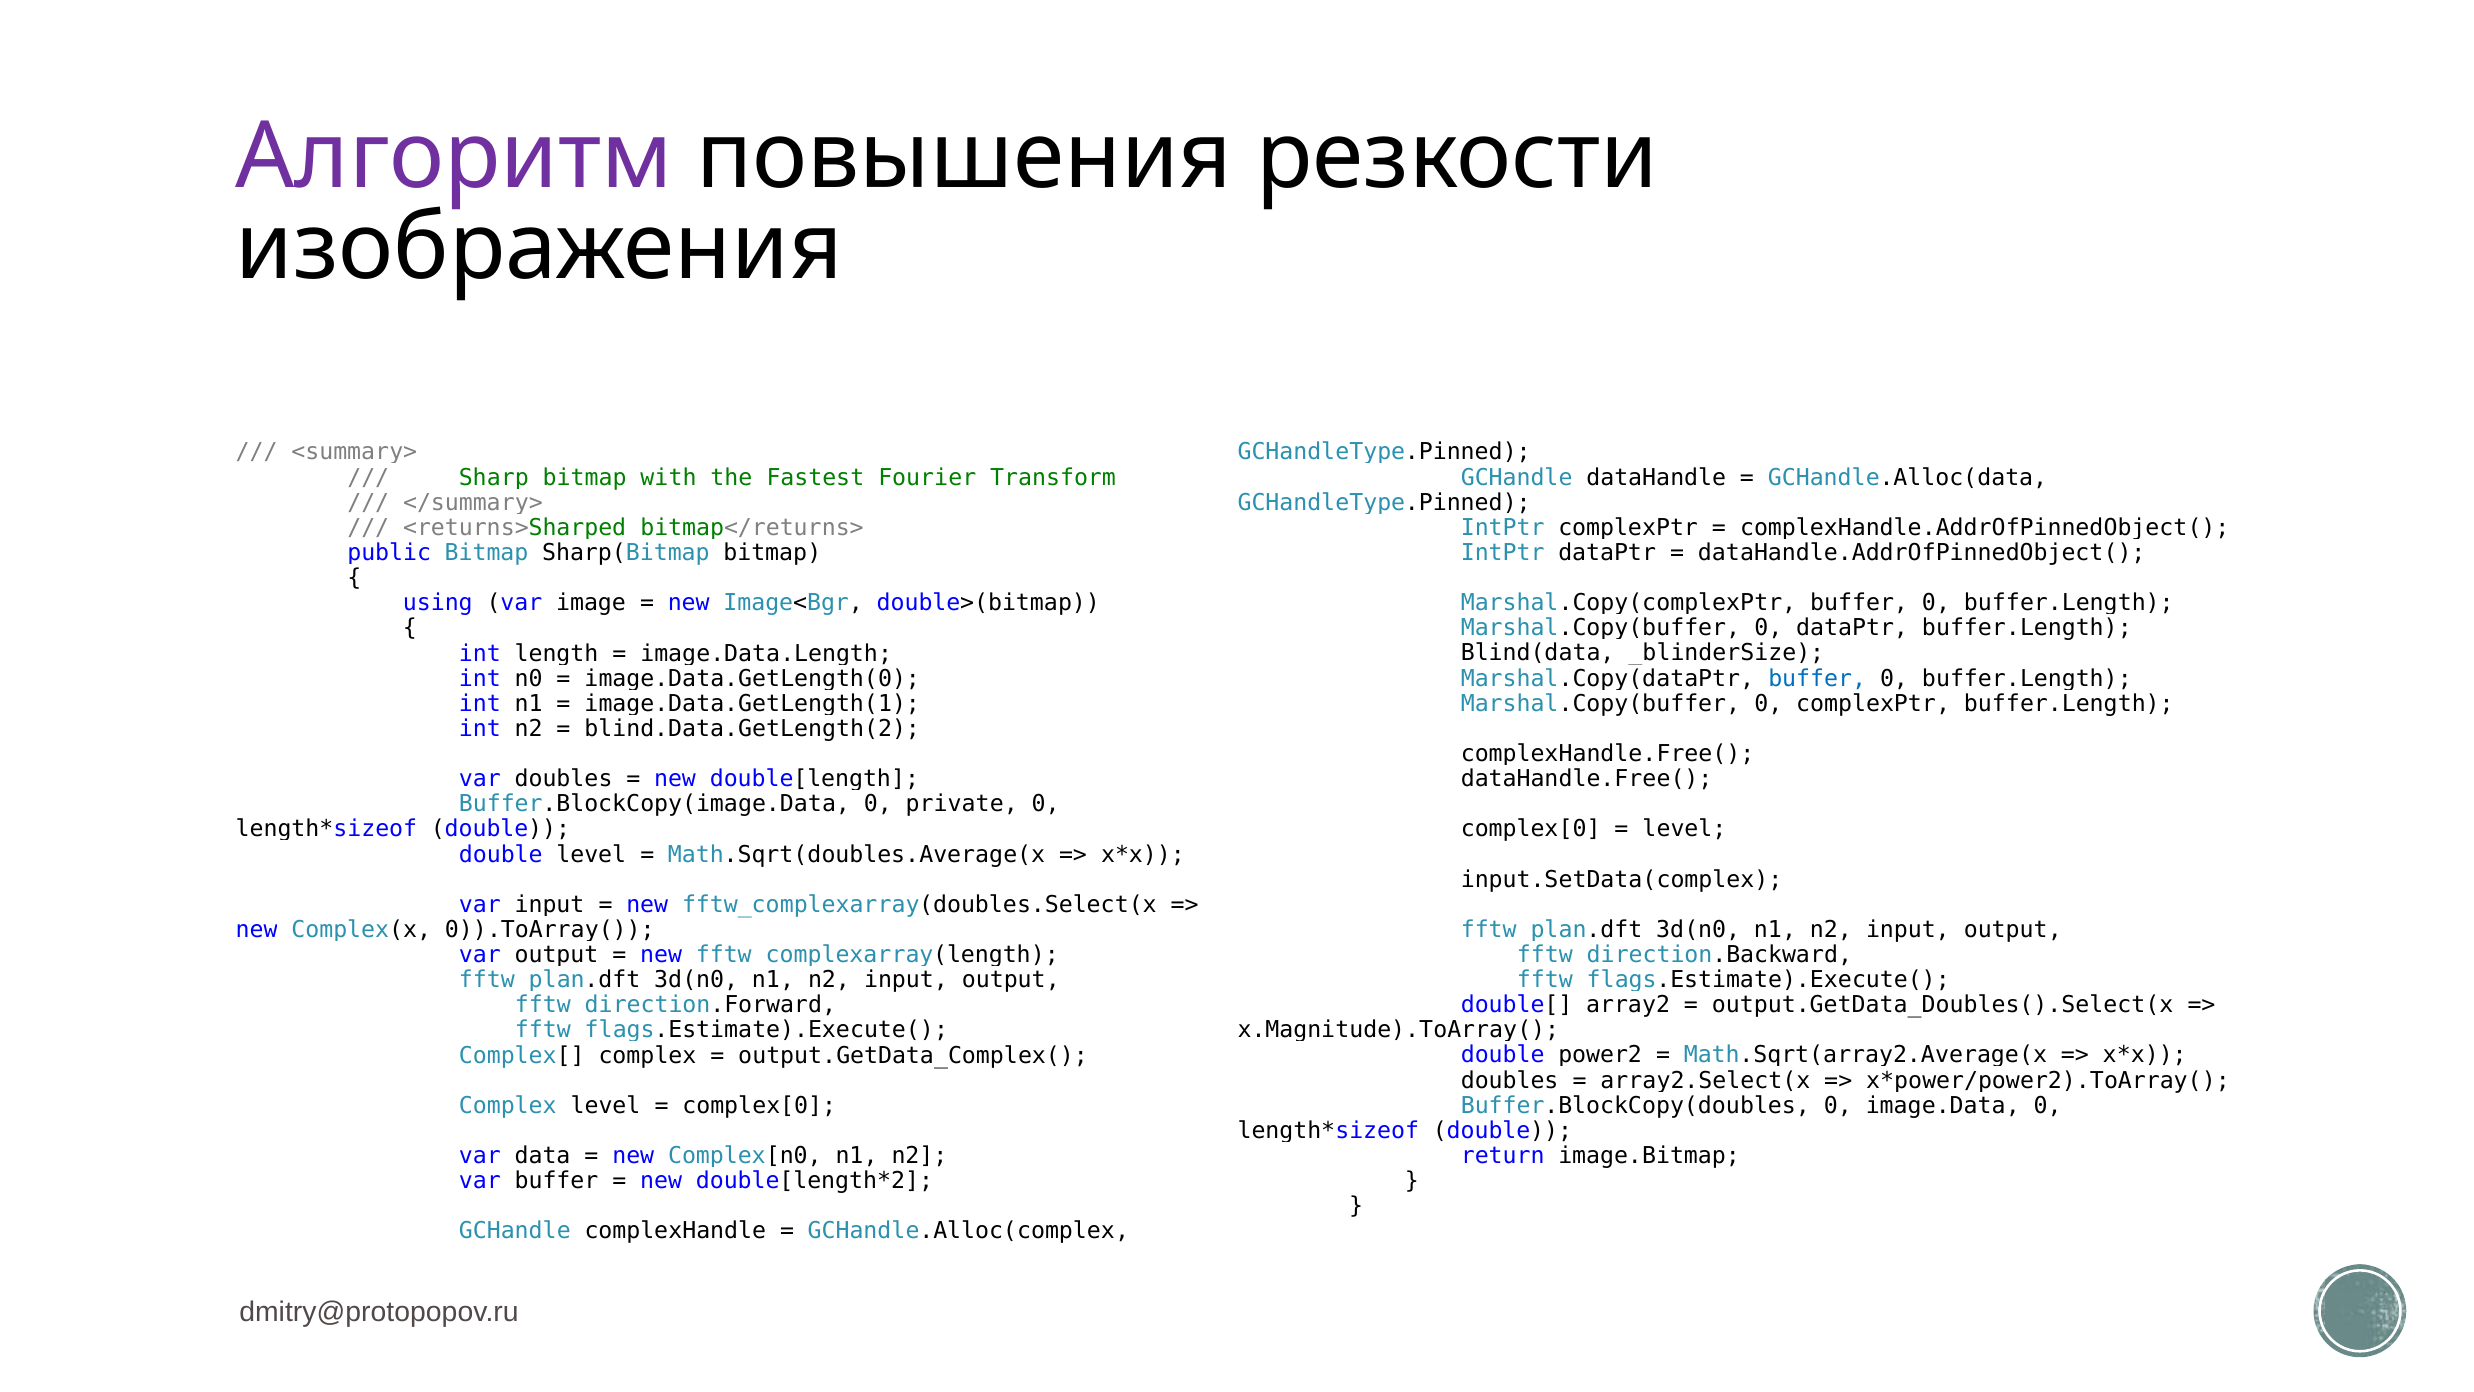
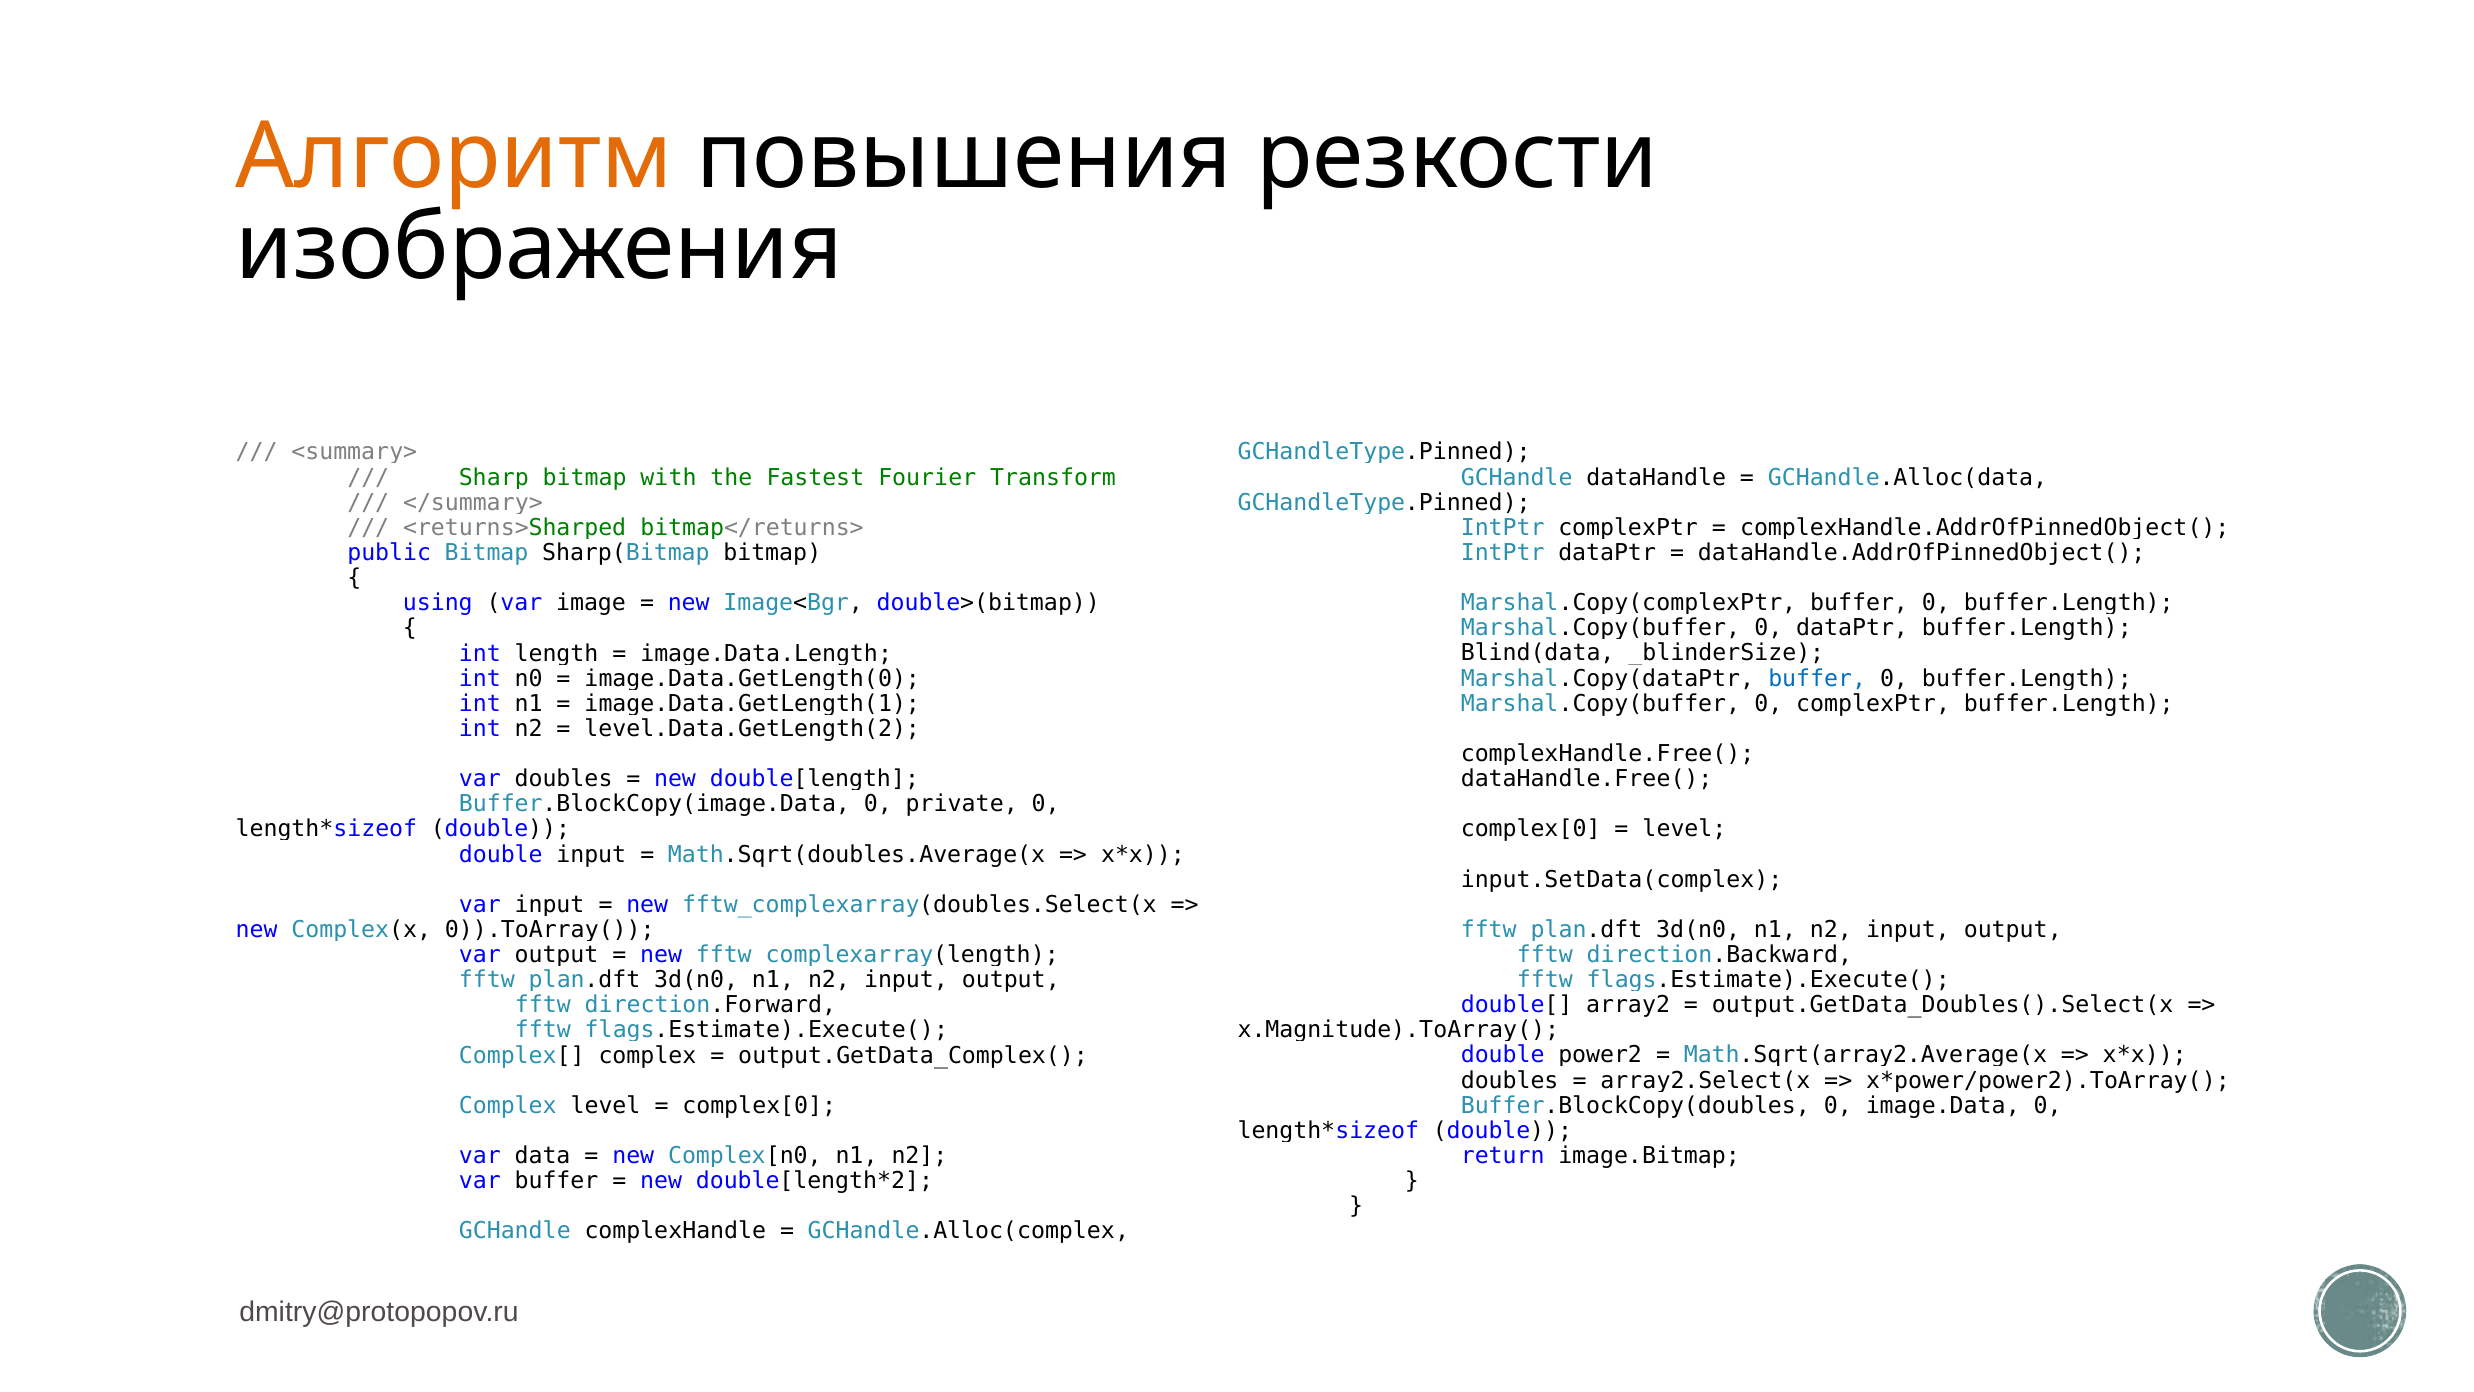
Алгоритм colour: purple -> orange
blind.Data.GetLength(2: blind.Data.GetLength(2 -> level.Data.GetLength(2
double level: level -> input
